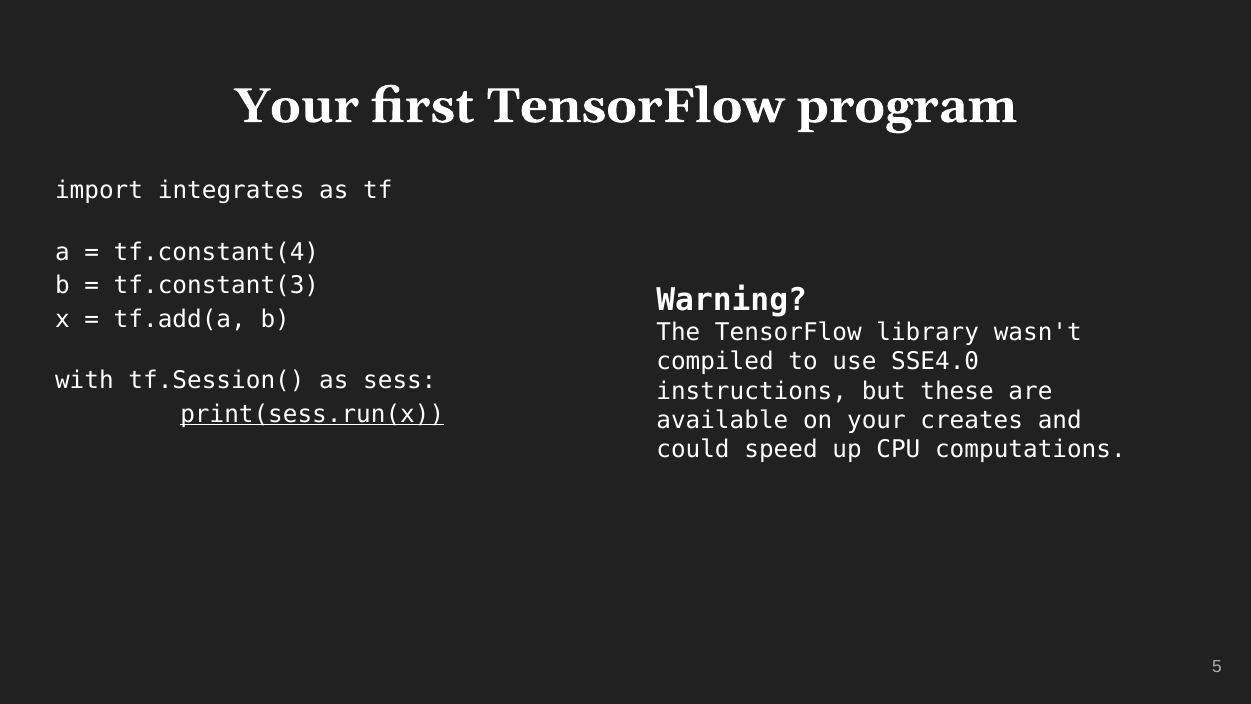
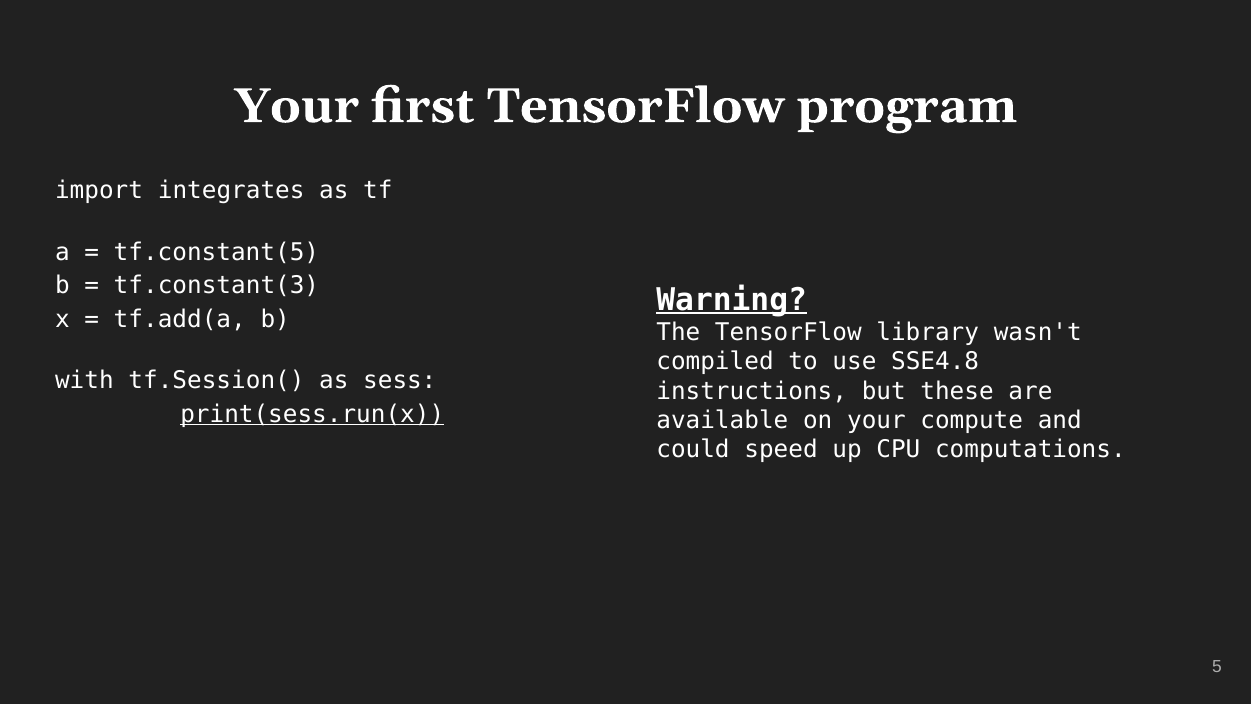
tf.constant(4: tf.constant(4 -> tf.constant(5
Warning underline: none -> present
SSE4.0: SSE4.0 -> SSE4.8
creates: creates -> compute
